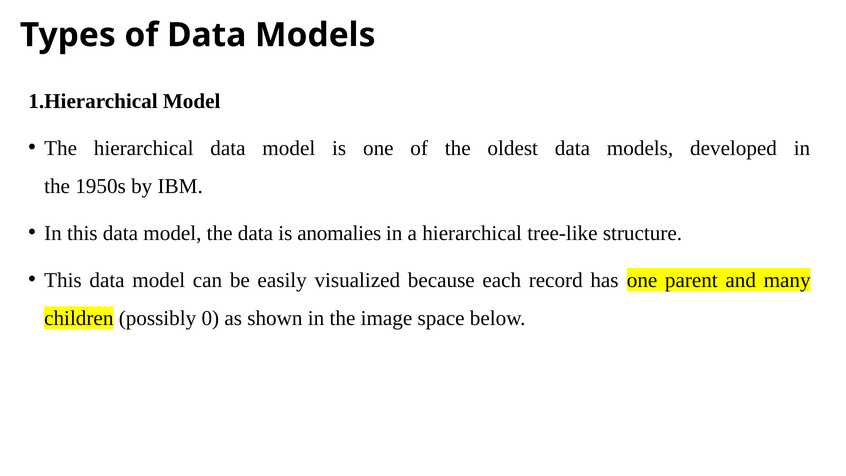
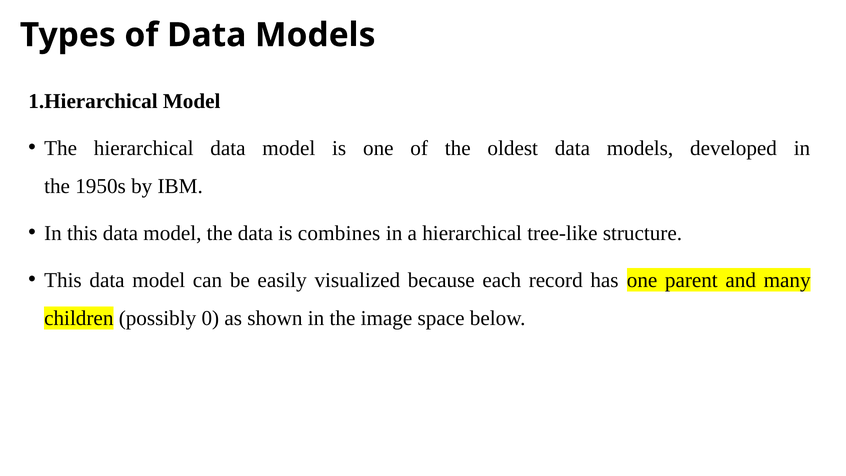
anomalies: anomalies -> combines
